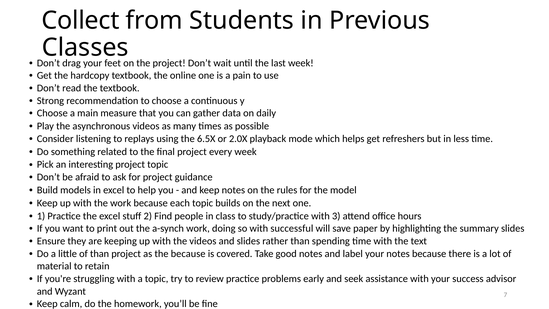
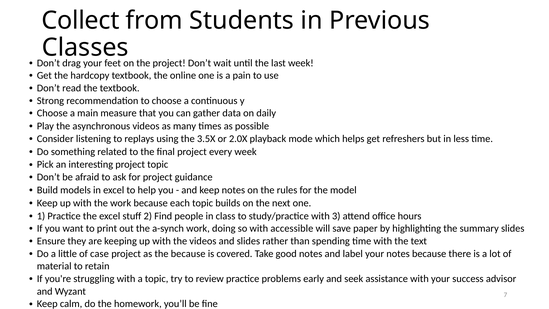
6.5X: 6.5X -> 3.5X
successful: successful -> accessible
of than: than -> case
